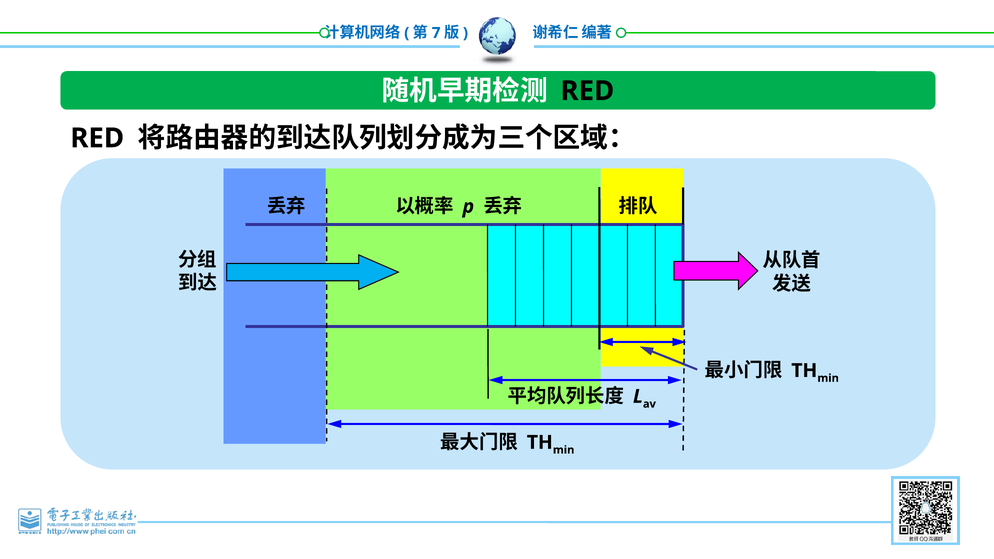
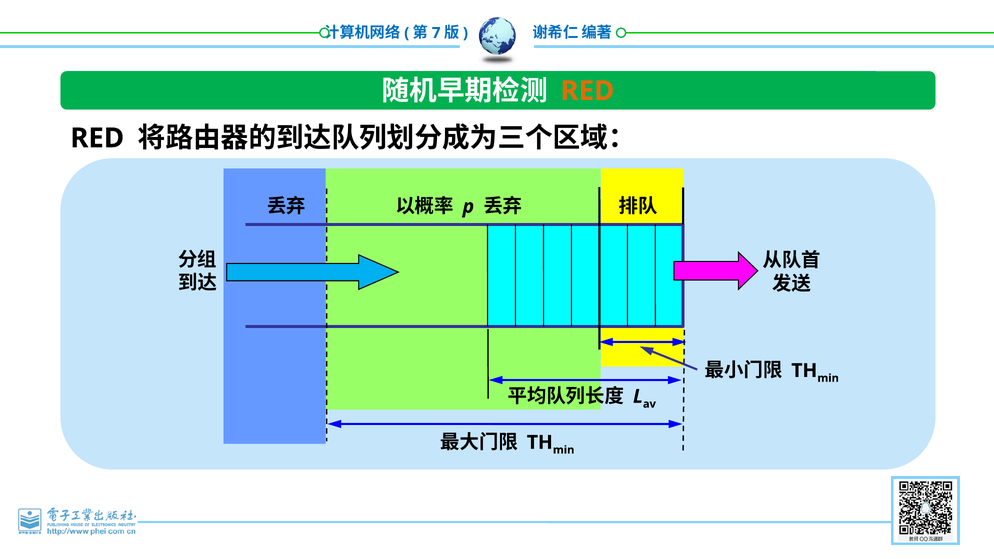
RED at (587, 91) colour: black -> orange
